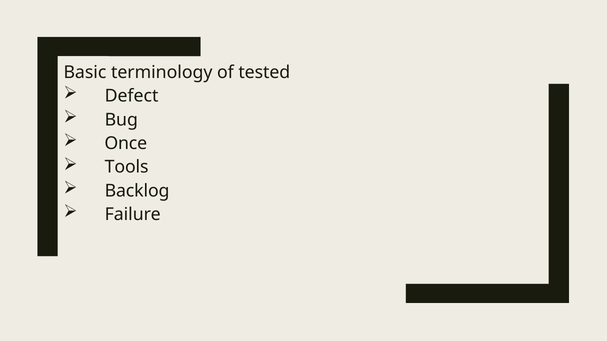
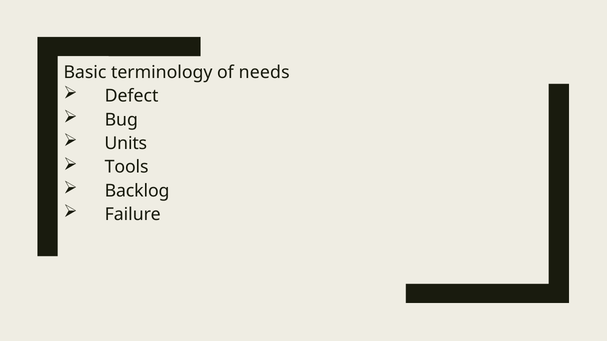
tested: tested -> needs
Once: Once -> Units
